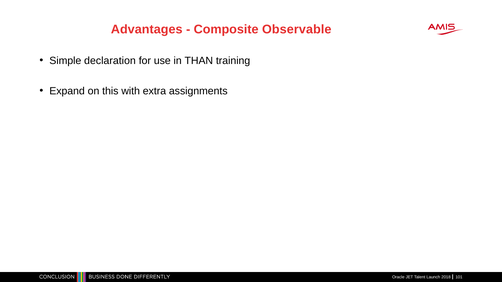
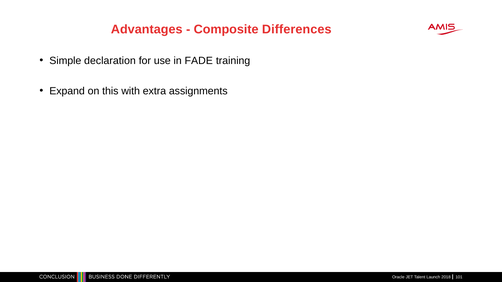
Observable: Observable -> Differences
THAN: THAN -> FADE
